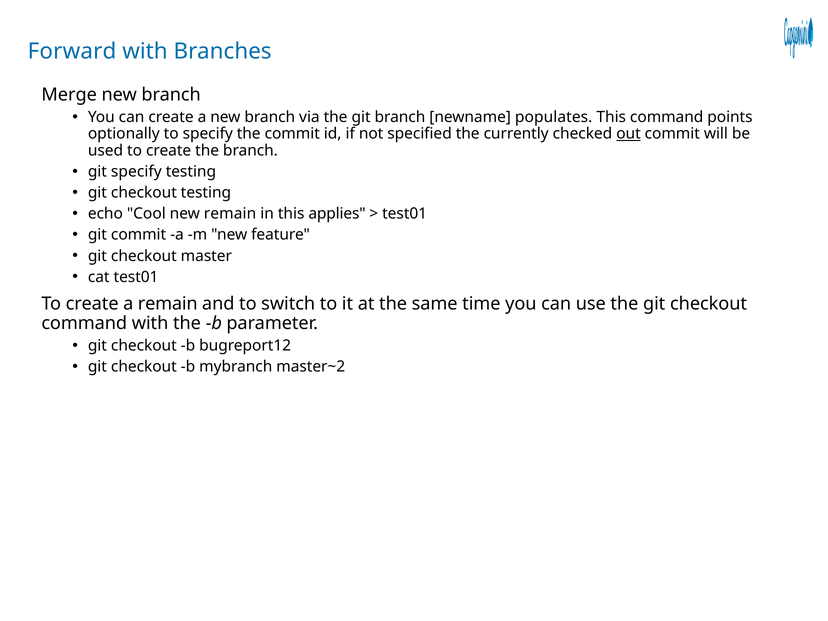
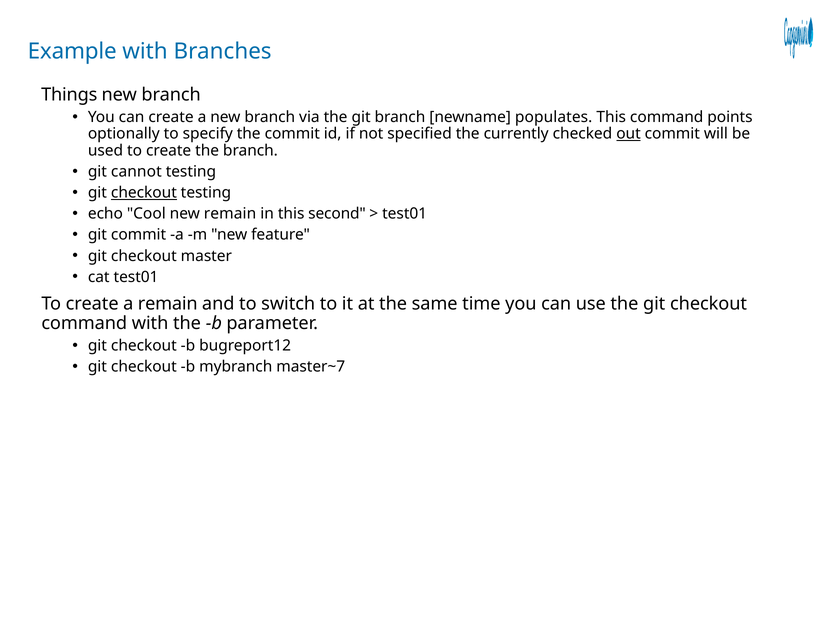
Forward: Forward -> Example
Merge: Merge -> Things
git specify: specify -> cannot
checkout at (144, 193) underline: none -> present
applies: applies -> second
master~2: master~2 -> master~7
